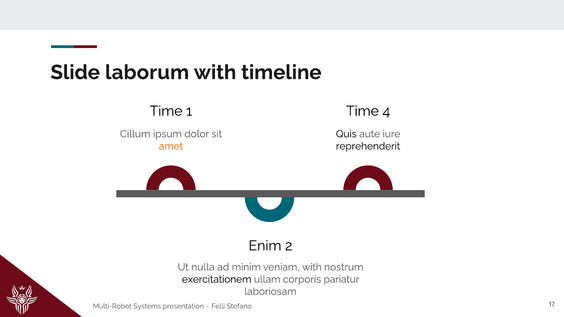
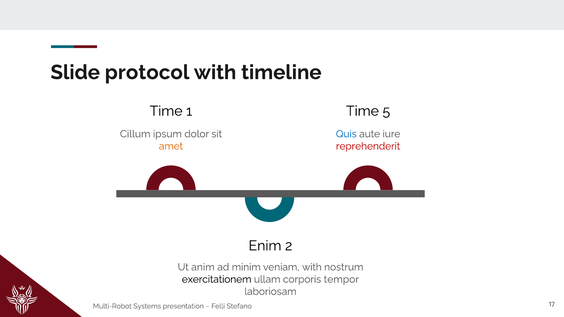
laborum: laborum -> protocol
4: 4 -> 5
Quis colour: black -> blue
reprehenderit colour: black -> red
nulla: nulla -> anim
pariatur: pariatur -> tempor
